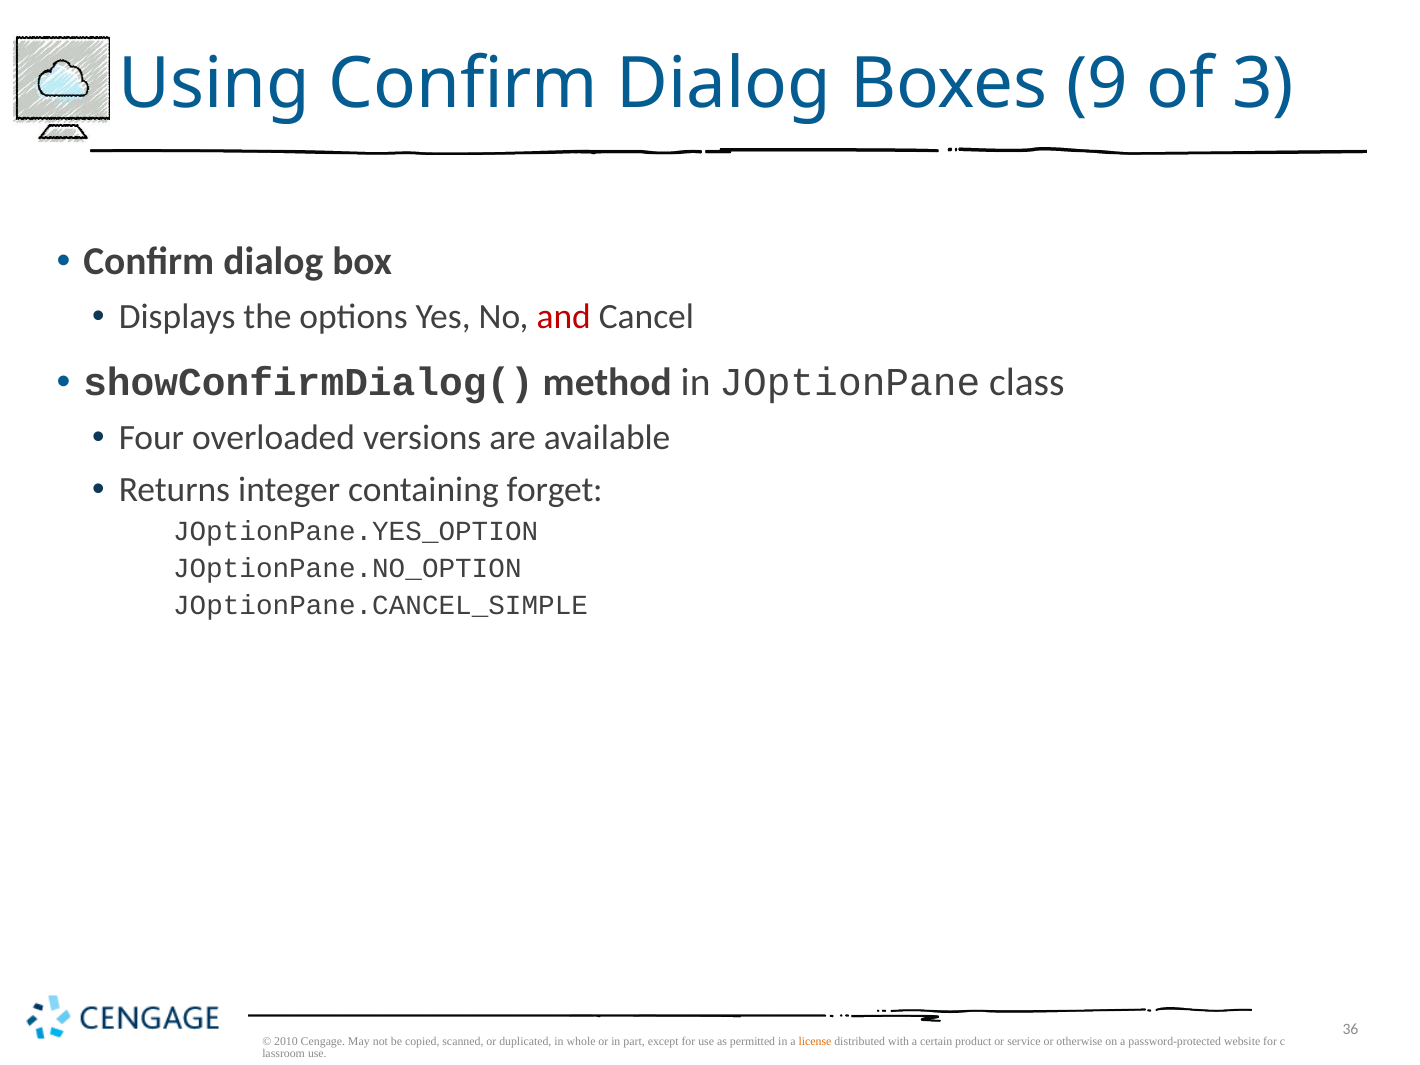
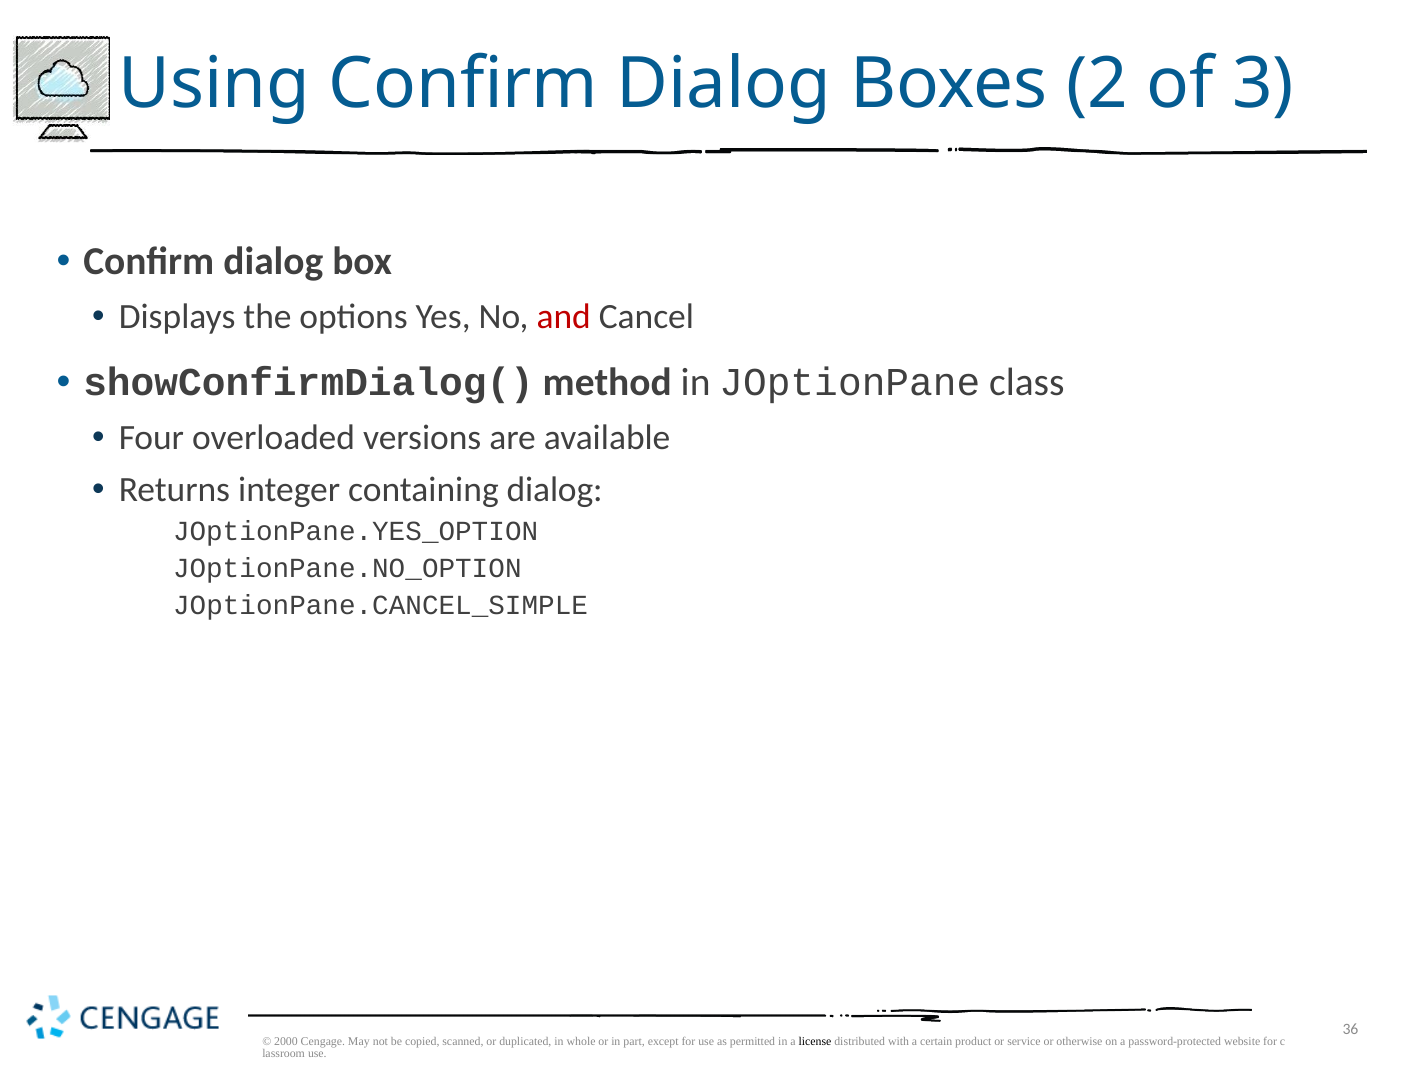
9: 9 -> 2
containing forget: forget -> dialog
2010: 2010 -> 2000
license colour: orange -> black
